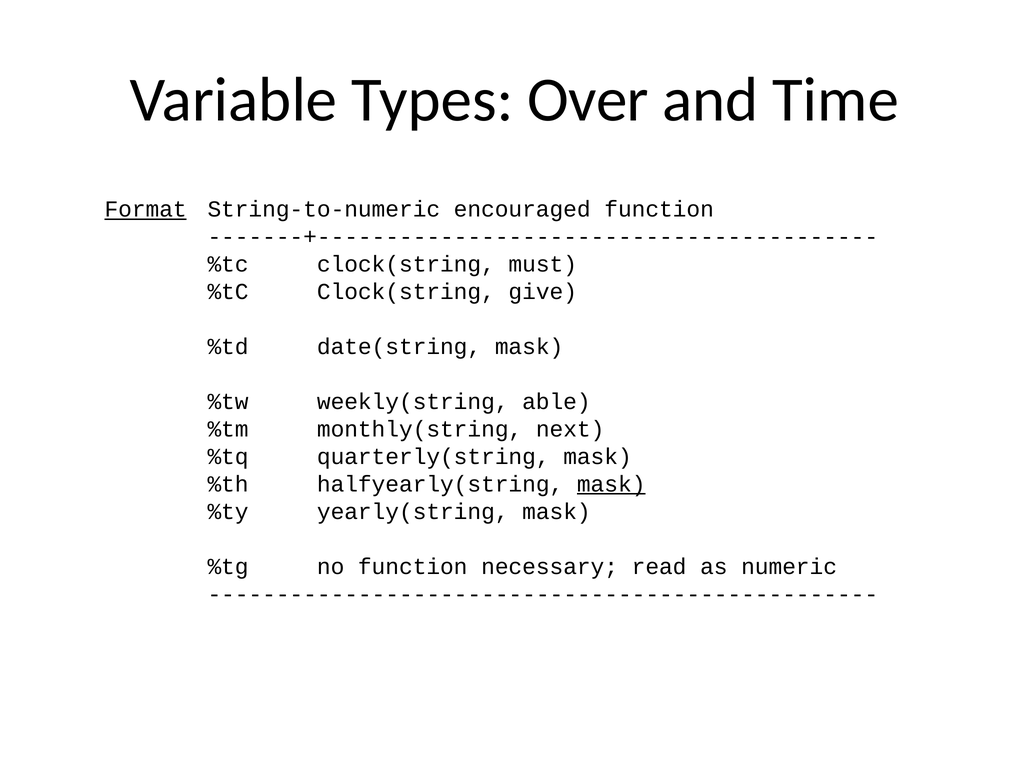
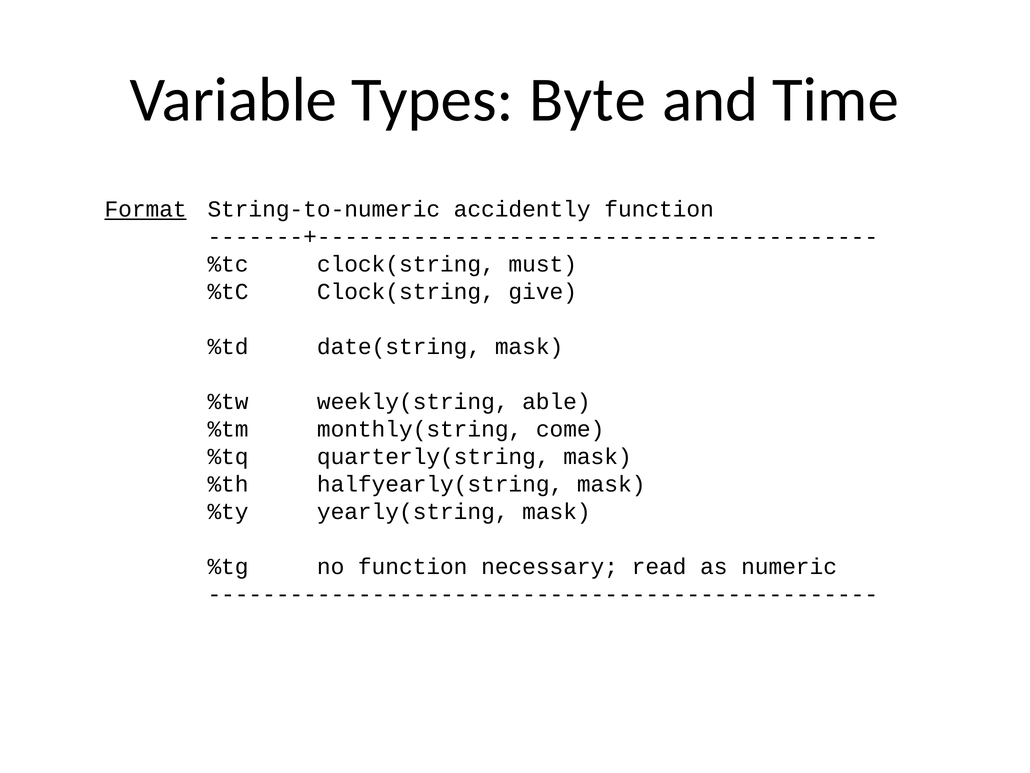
Over: Over -> Byte
encouraged: encouraged -> accidently
next: next -> come
mask at (611, 484) underline: present -> none
